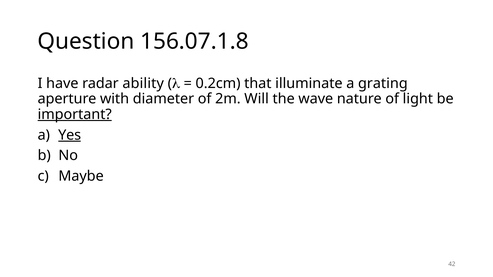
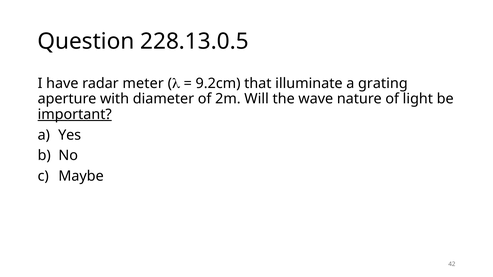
156.07.1.8: 156.07.1.8 -> 228.13.0.5
ability: ability -> meter
0.2cm: 0.2cm -> 9.2cm
Yes underline: present -> none
